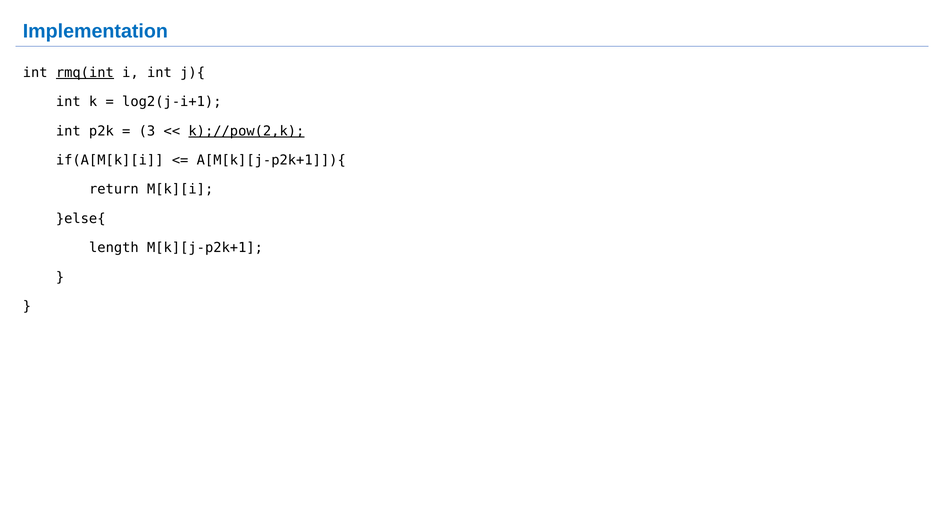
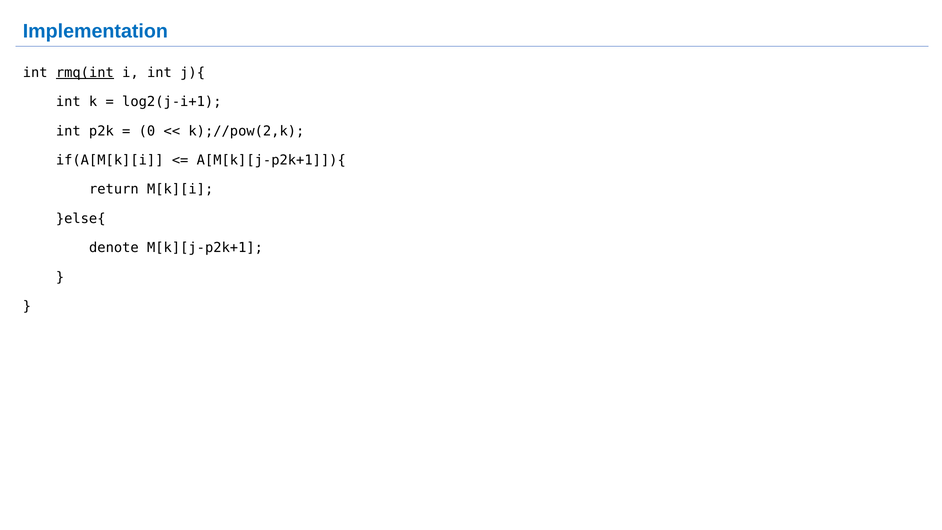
3: 3 -> 0
k);//pow(2,k underline: present -> none
length: length -> denote
